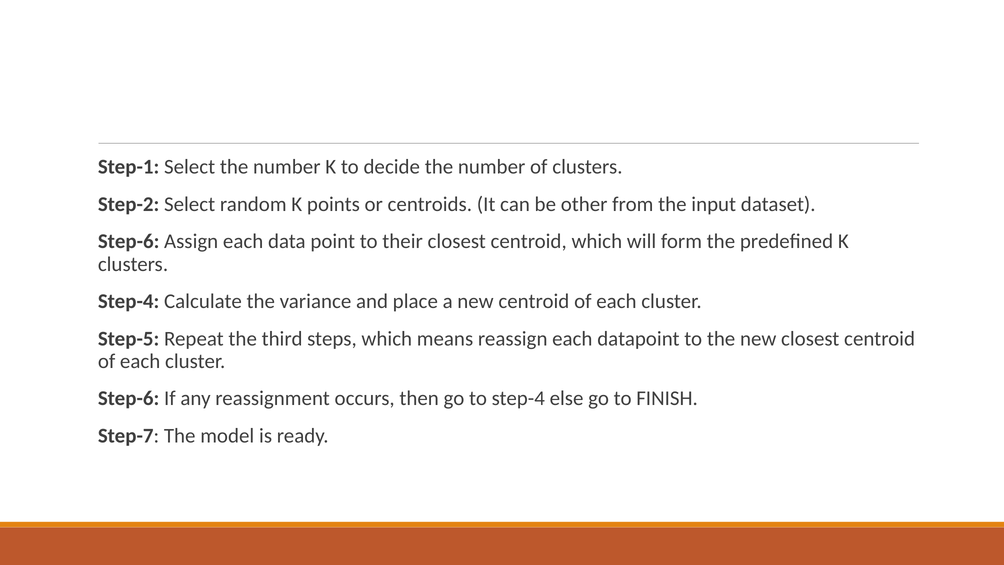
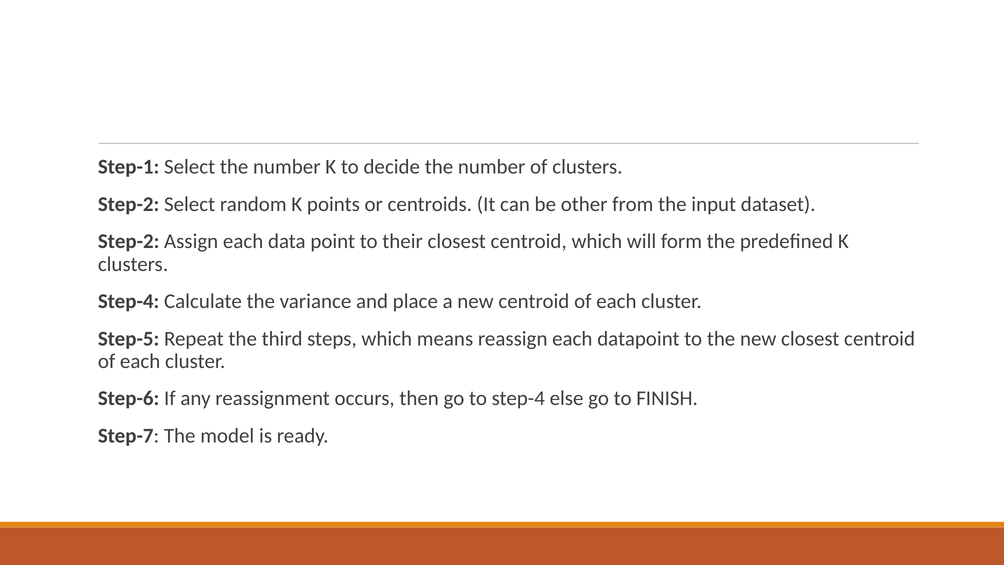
Step-6 at (129, 241): Step-6 -> Step-2
